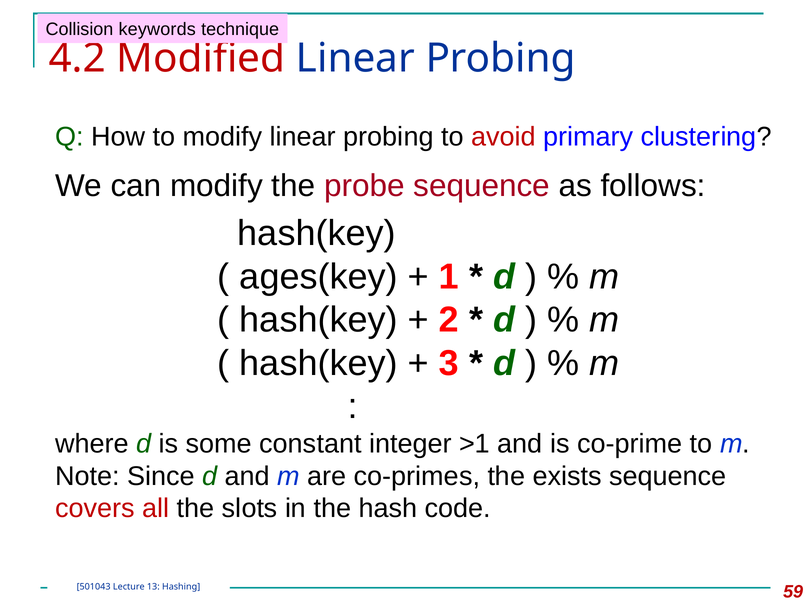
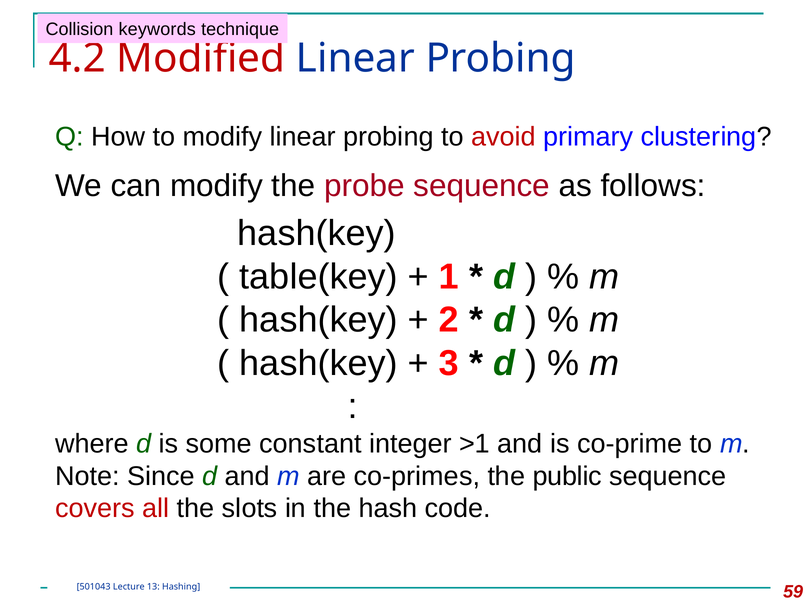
ages(key: ages(key -> table(key
exists: exists -> public
